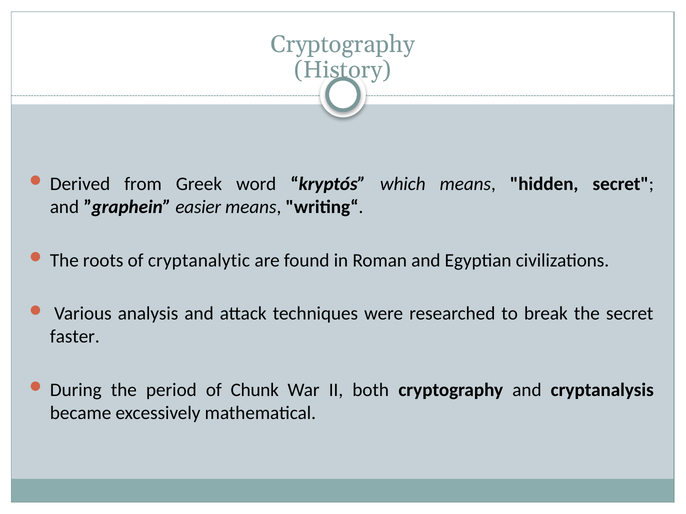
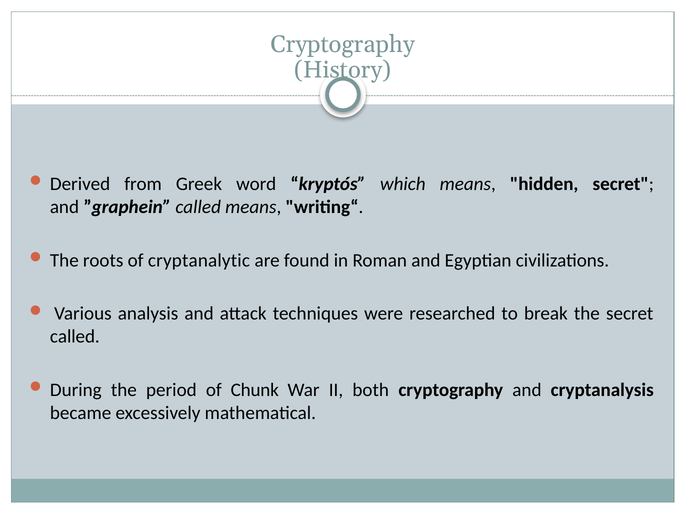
”graphein easier: easier -> called
faster at (75, 337): faster -> called
